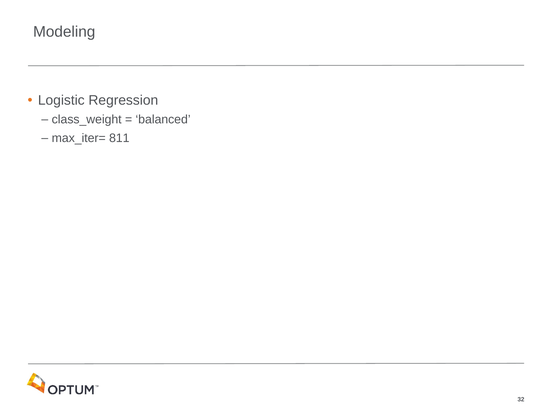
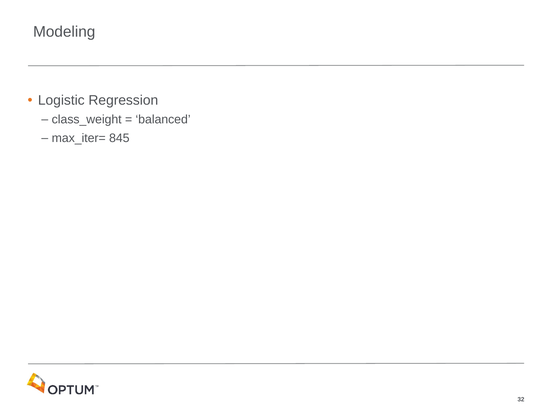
811: 811 -> 845
